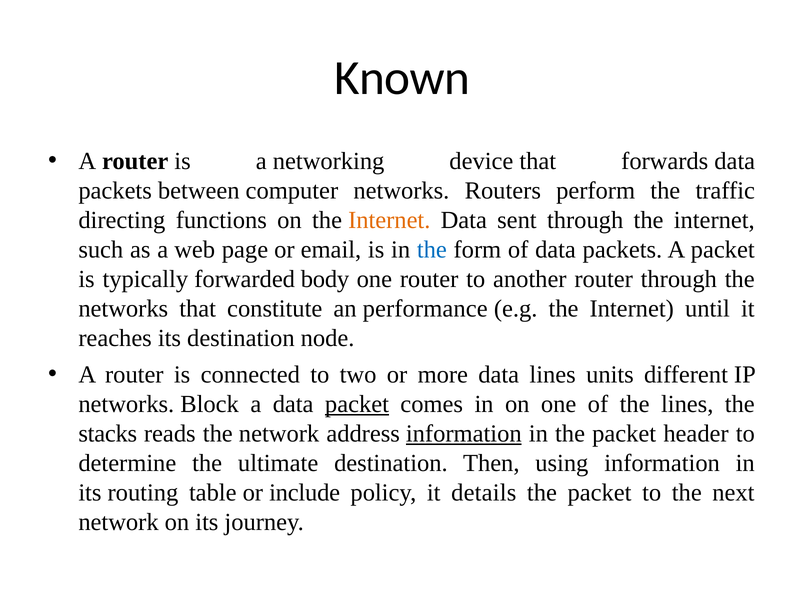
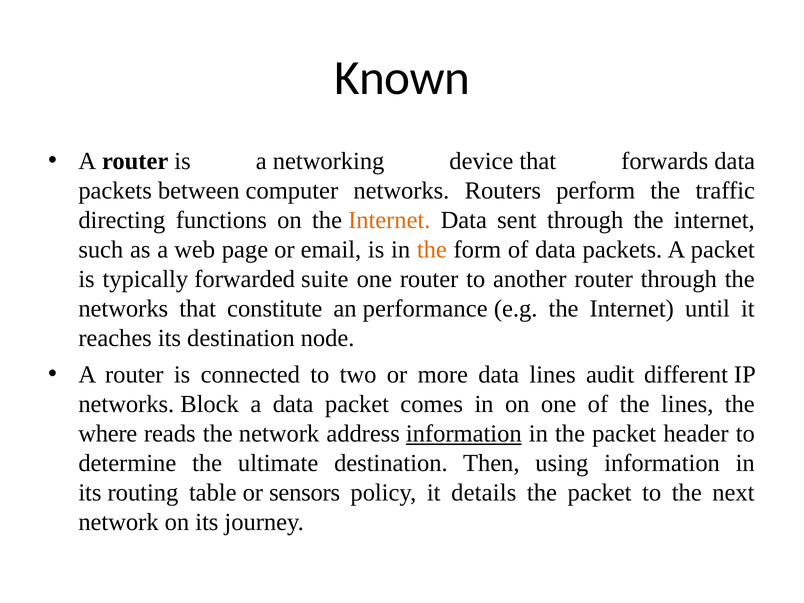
the at (432, 250) colour: blue -> orange
body: body -> suite
units: units -> audit
packet at (357, 404) underline: present -> none
stacks: stacks -> where
include: include -> sensors
